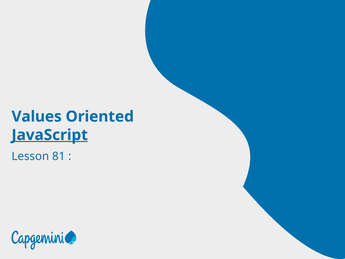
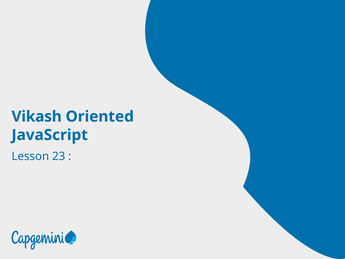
Values: Values -> Vikash
JavaScript underline: present -> none
81: 81 -> 23
